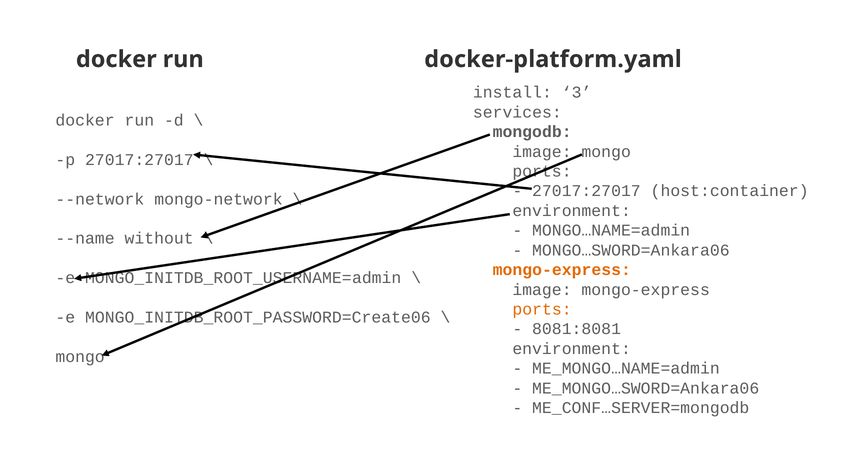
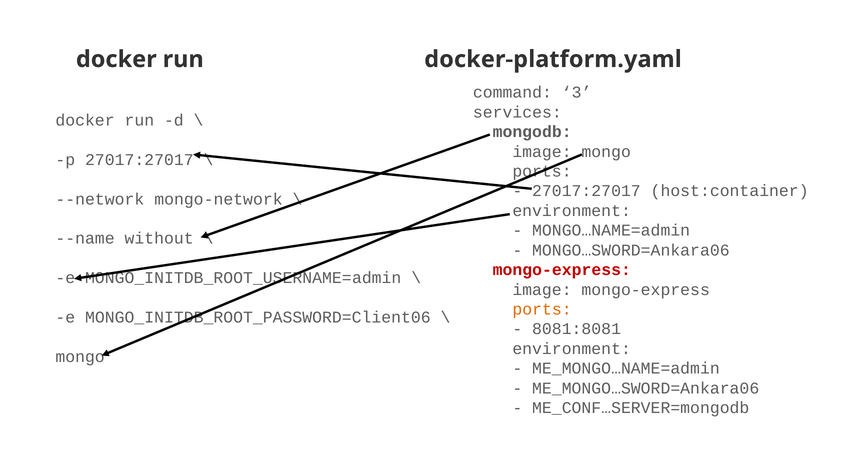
install: install -> command
mongo-express at (562, 270) colour: orange -> red
MONGO_INITDB_ROOT_PASSWORD=Create06: MONGO_INITDB_ROOT_PASSWORD=Create06 -> MONGO_INITDB_ROOT_PASSWORD=Client06
